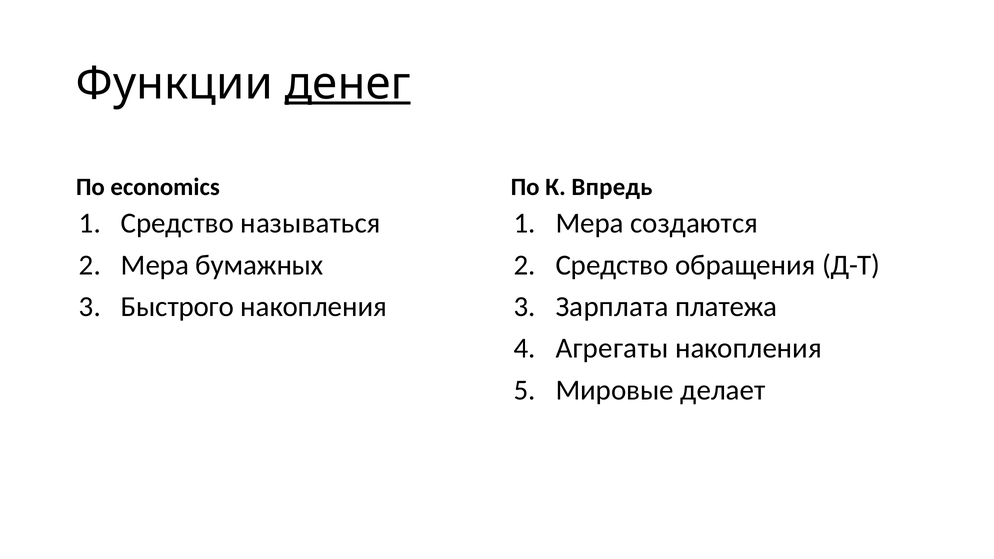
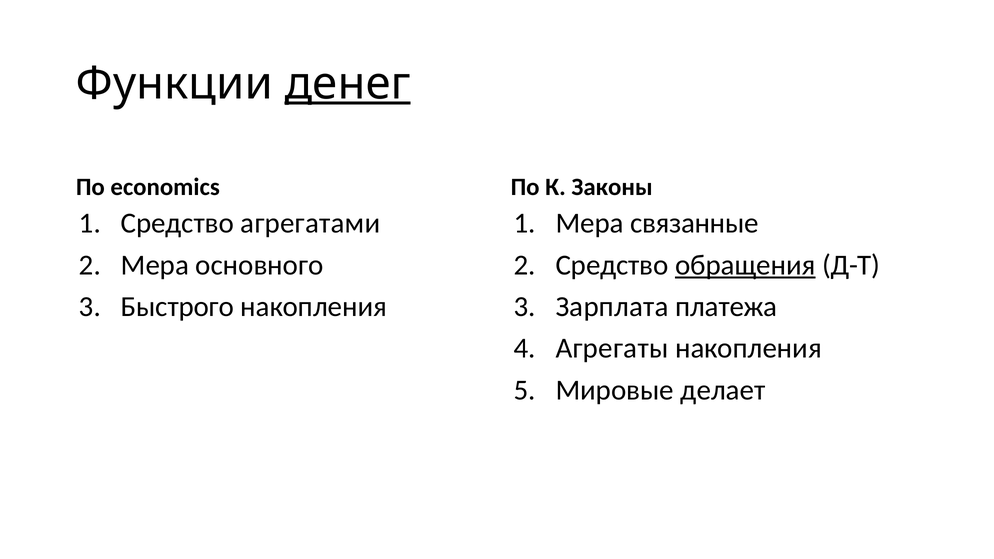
Впредь: Впредь -> Законы
называться: называться -> агрегатами
создаются: создаются -> связанные
бумажных: бумажных -> основного
обращения underline: none -> present
